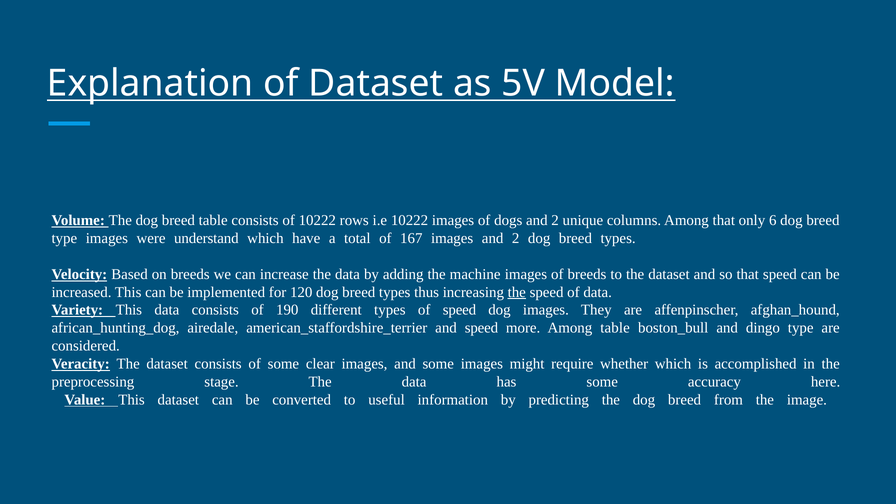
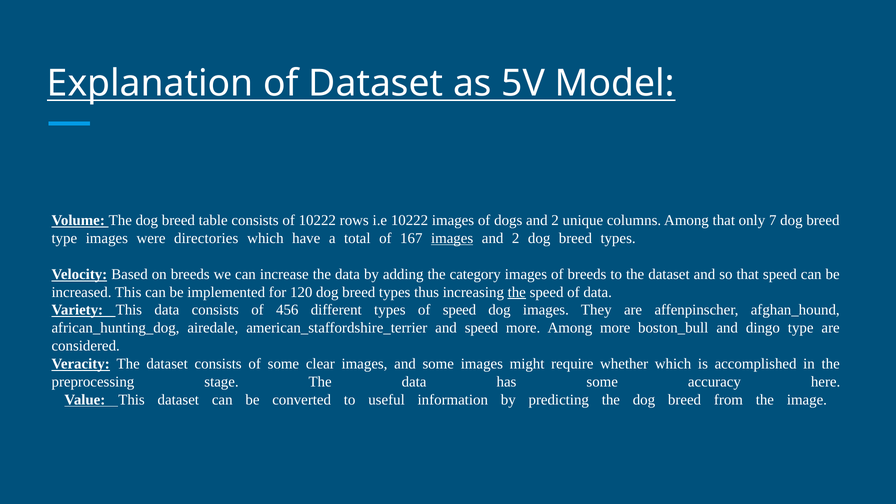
6: 6 -> 7
understand: understand -> directories
images at (452, 238) underline: none -> present
machine: machine -> category
190: 190 -> 456
Among table: table -> more
